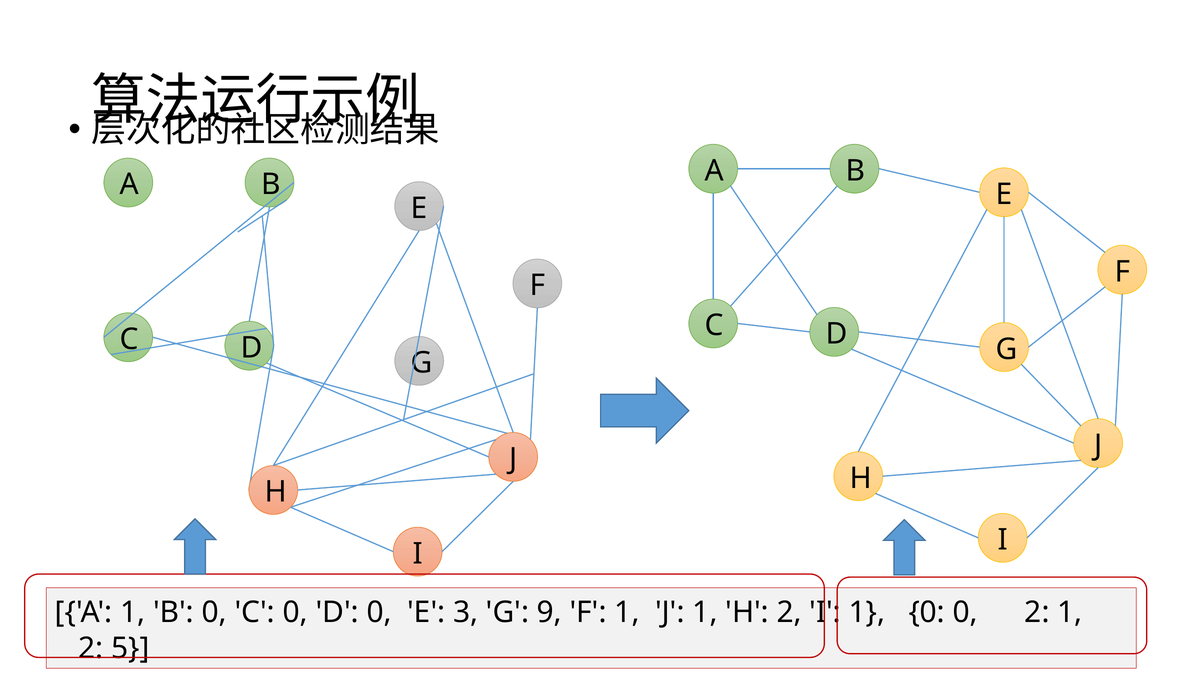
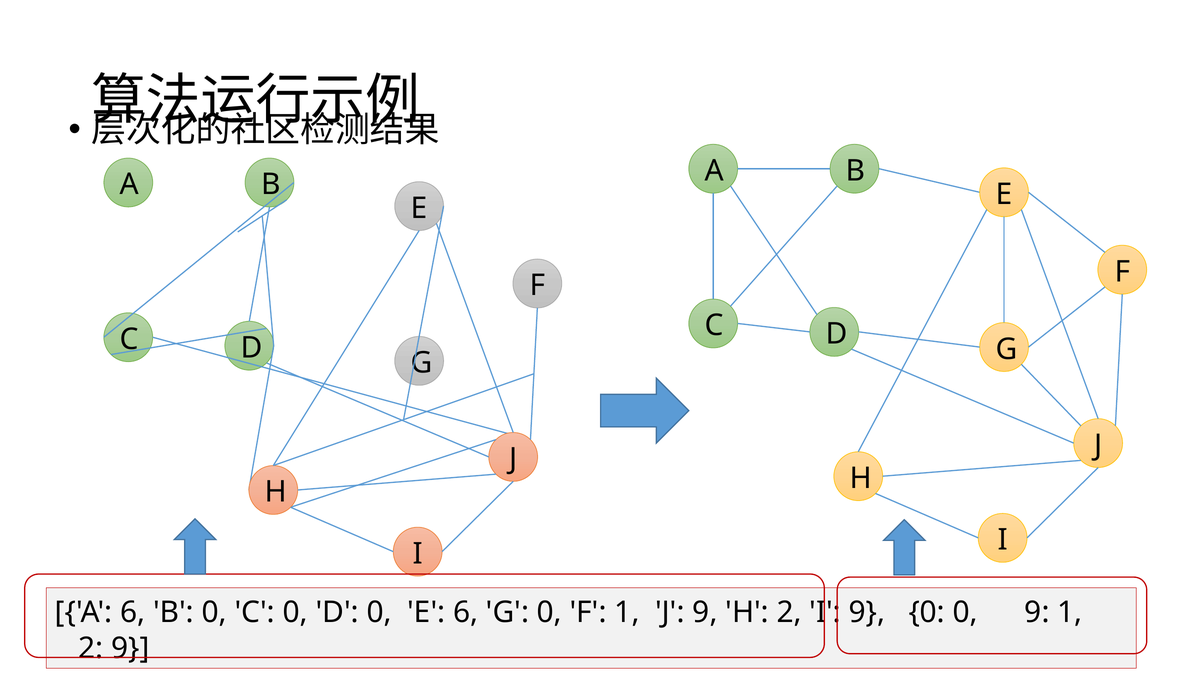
A 1: 1 -> 6
E 3: 3 -> 6
G 9: 9 -> 0
J 1: 1 -> 9
I 1: 1 -> 9
0 2: 2 -> 9
2 5: 5 -> 9
